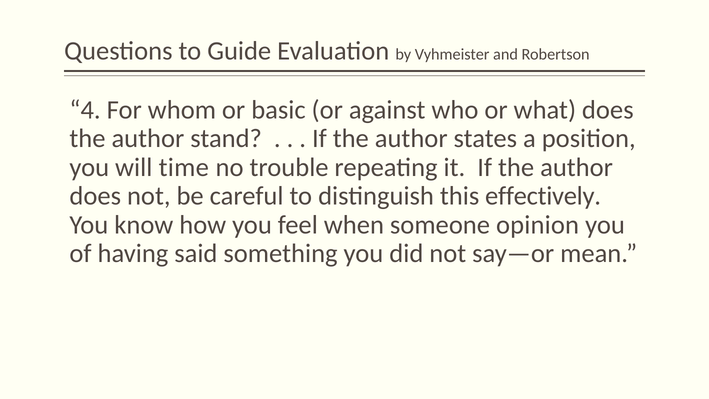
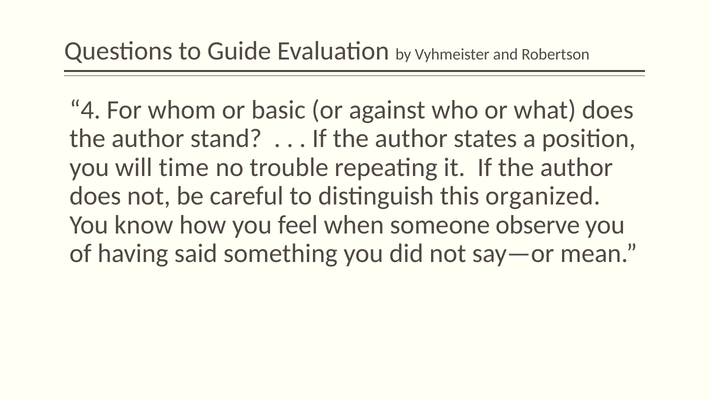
effectively: effectively -> organized
opinion: opinion -> observe
